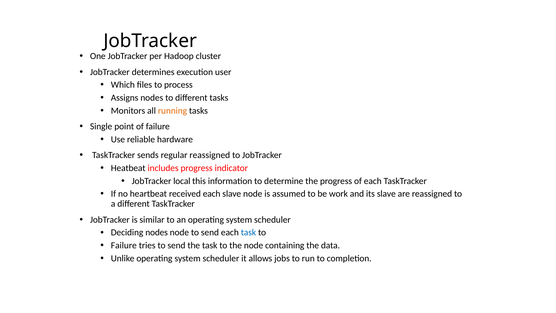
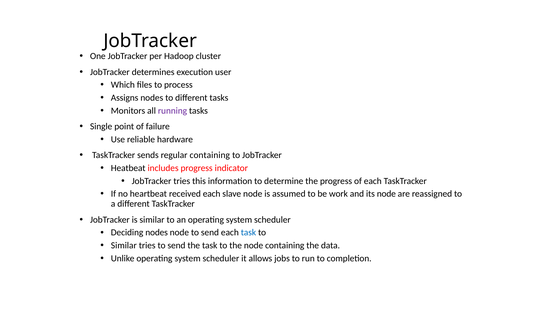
running colour: orange -> purple
regular reassigned: reassigned -> containing
JobTracker local: local -> tries
its slave: slave -> node
Failure at (124, 245): Failure -> Similar
